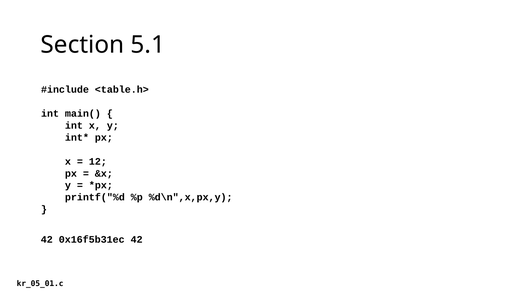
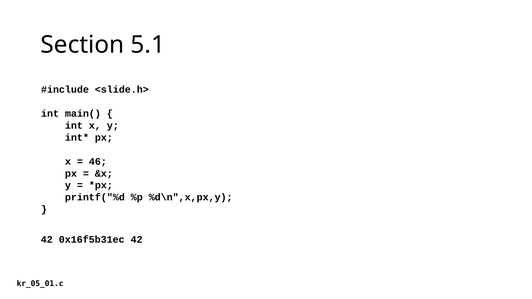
<table.h>: <table.h> -> <slide.h>
12: 12 -> 46
